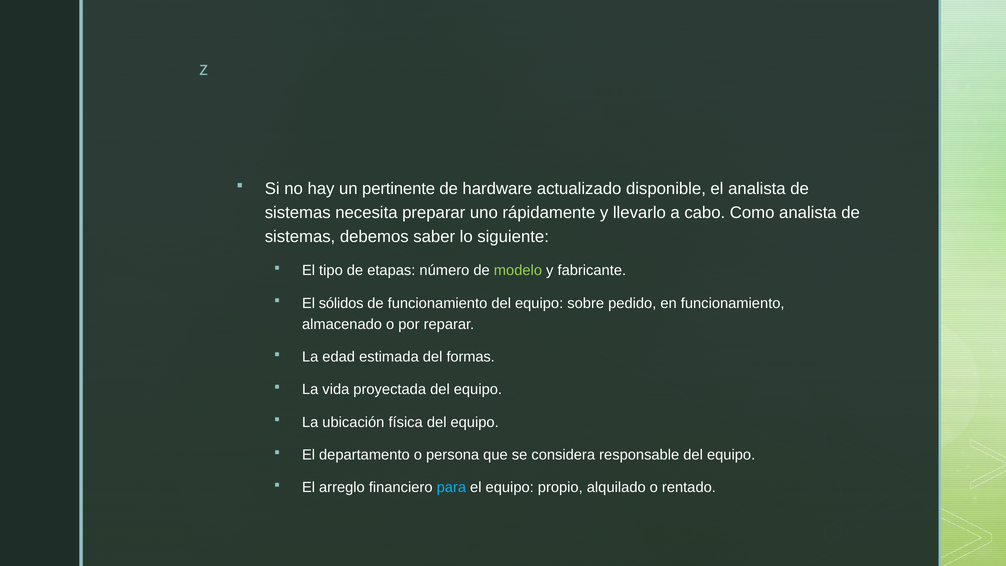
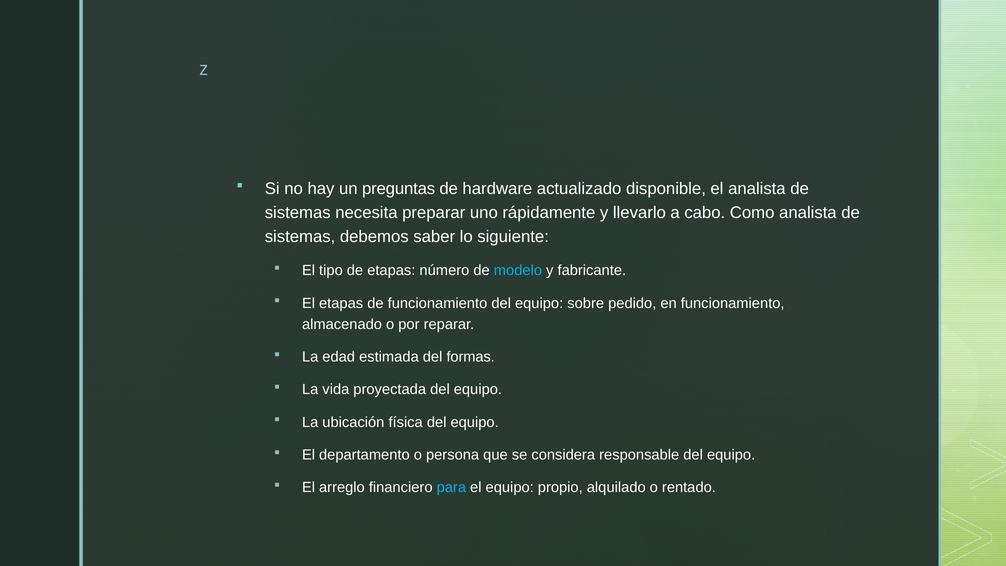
pertinente: pertinente -> preguntas
modelo colour: light green -> light blue
El sólidos: sólidos -> etapas
